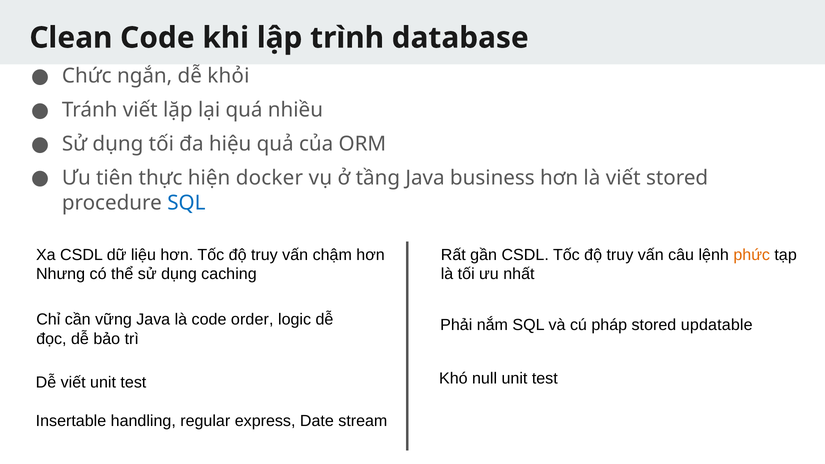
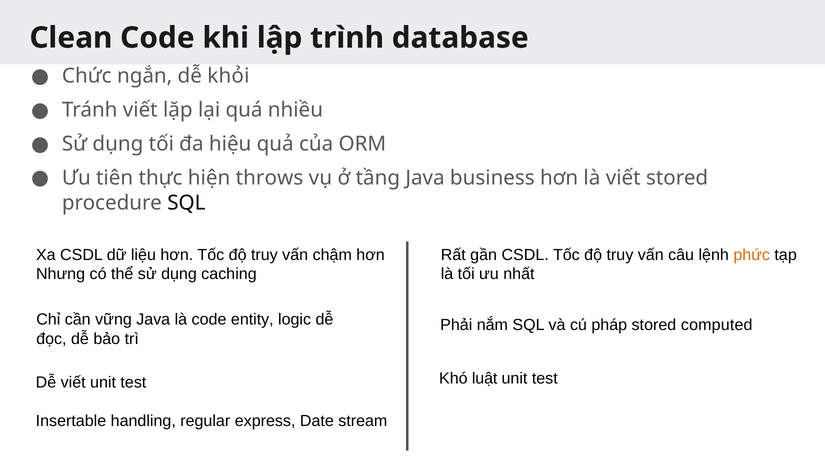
docker: docker -> throws
SQL at (186, 203) colour: blue -> black
order: order -> entity
updatable: updatable -> computed
null: null -> luật
